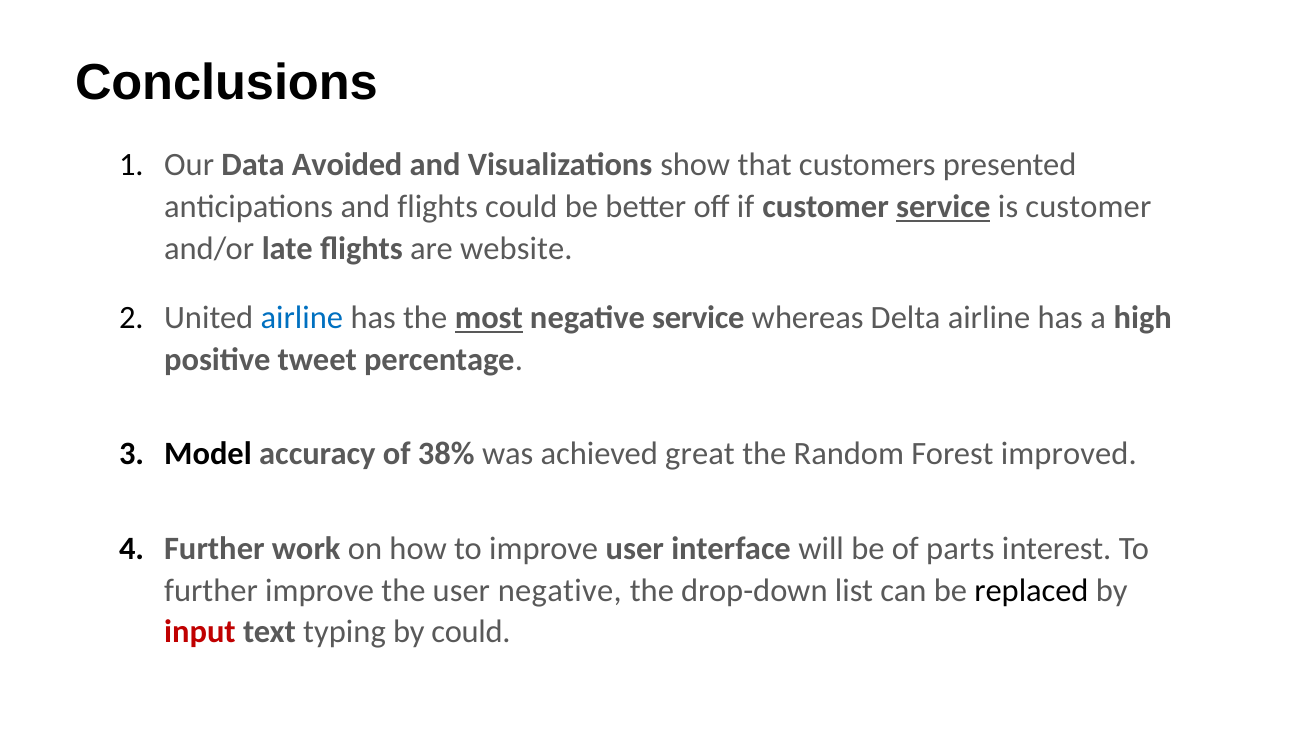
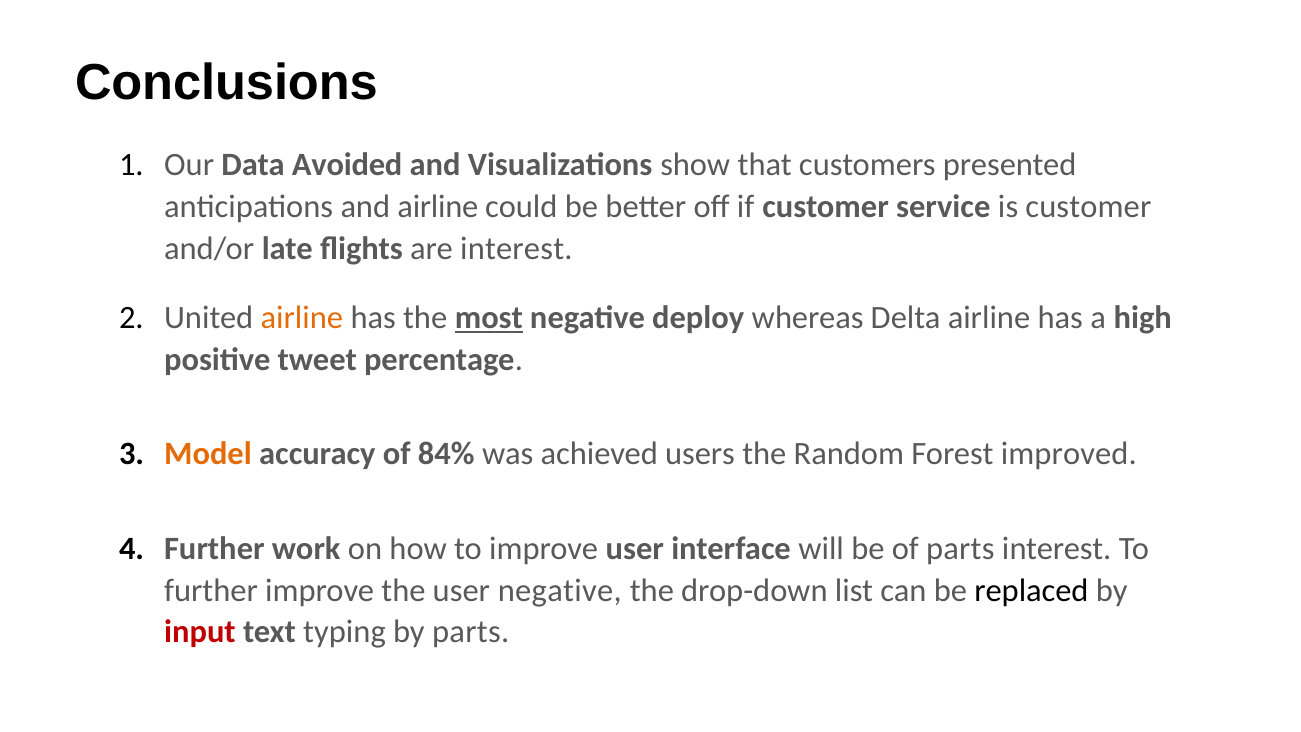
and flights: flights -> airline
service at (943, 206) underline: present -> none
are website: website -> interest
airline at (302, 318) colour: blue -> orange
negative service: service -> deploy
Model colour: black -> orange
38%: 38% -> 84%
great: great -> users
by could: could -> parts
